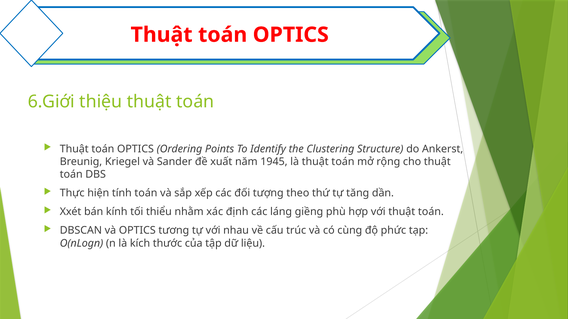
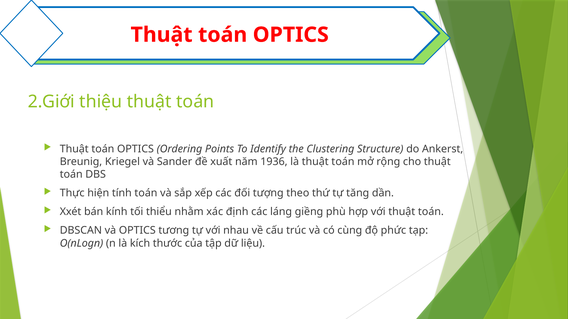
6.Giới: 6.Giới -> 2.Giới
1945: 1945 -> 1936
